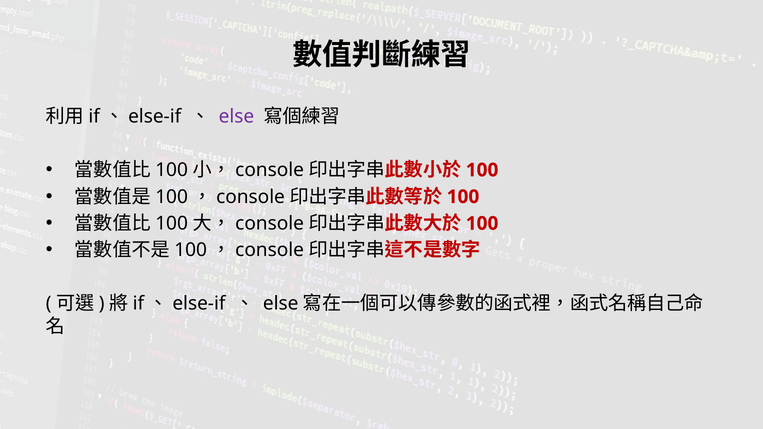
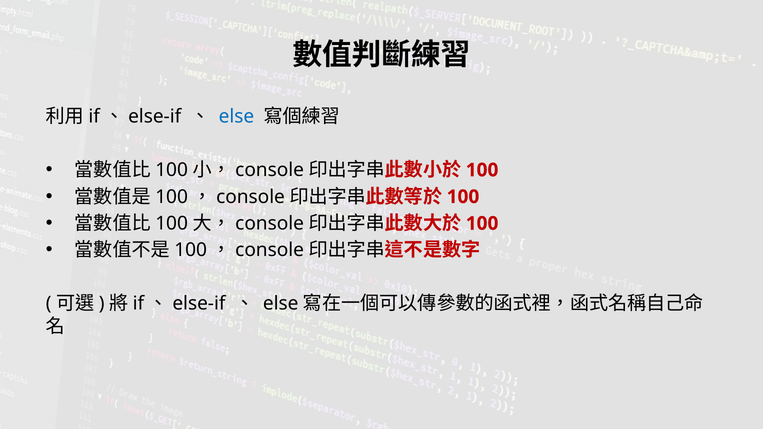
else colour: purple -> blue
